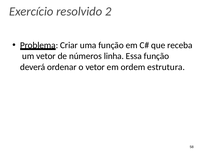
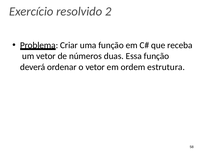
linha: linha -> duas
